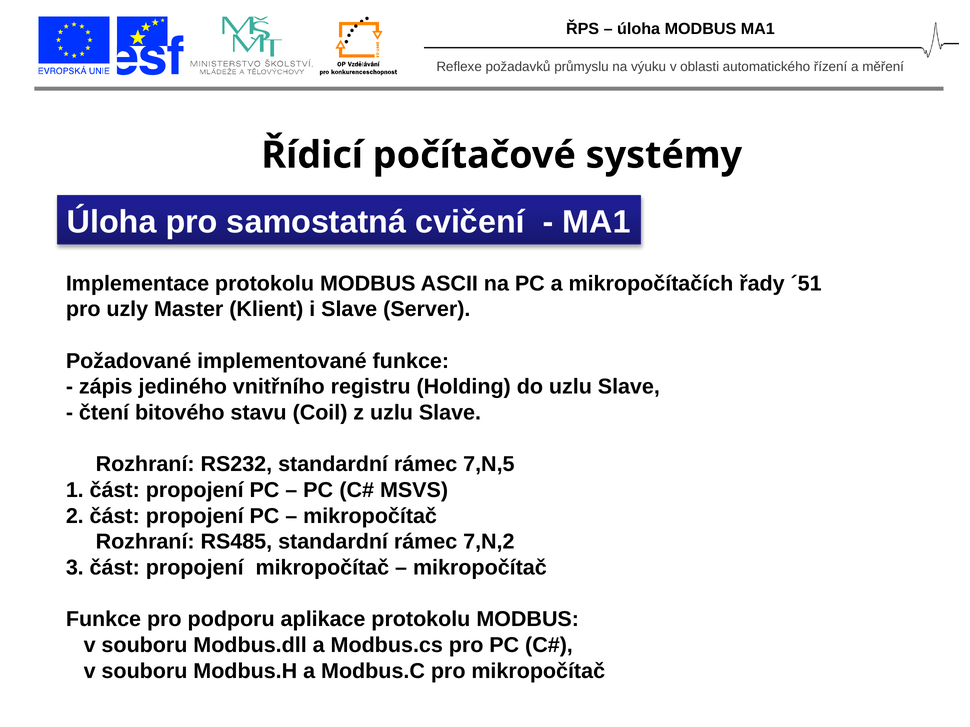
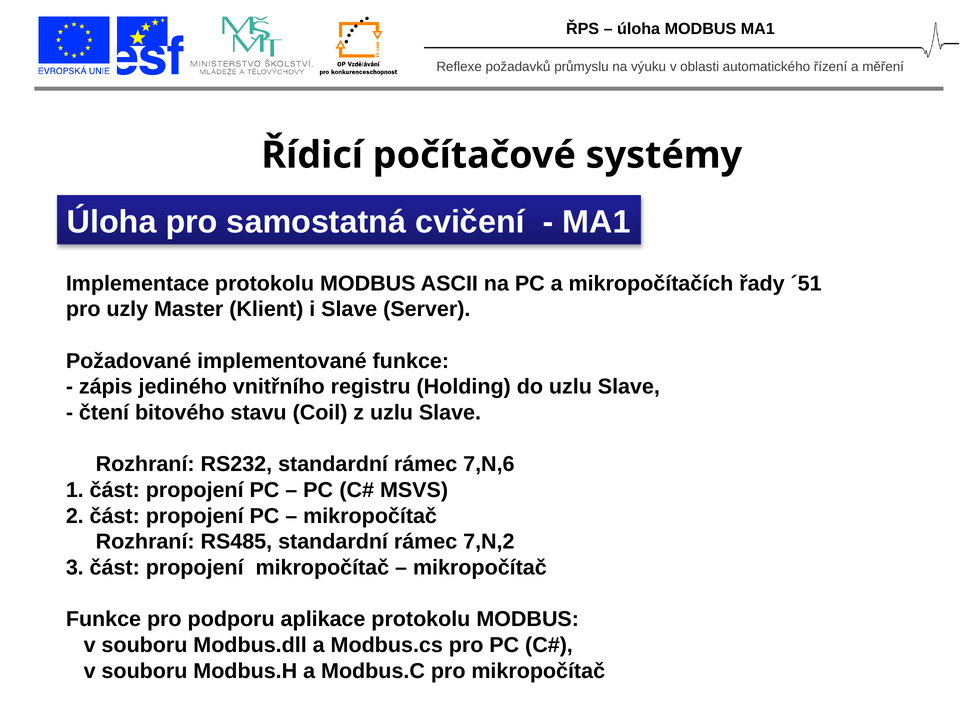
7,N,5: 7,N,5 -> 7,N,6
